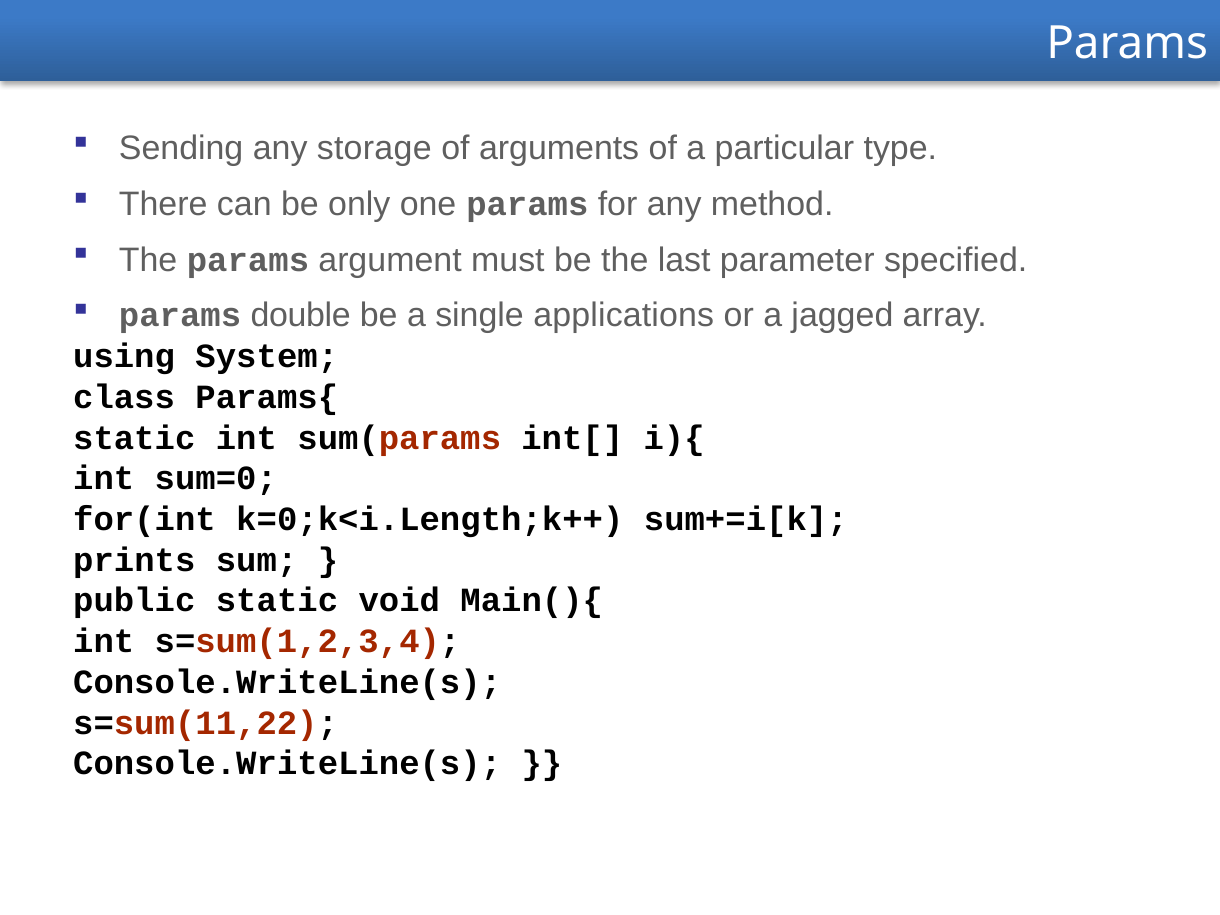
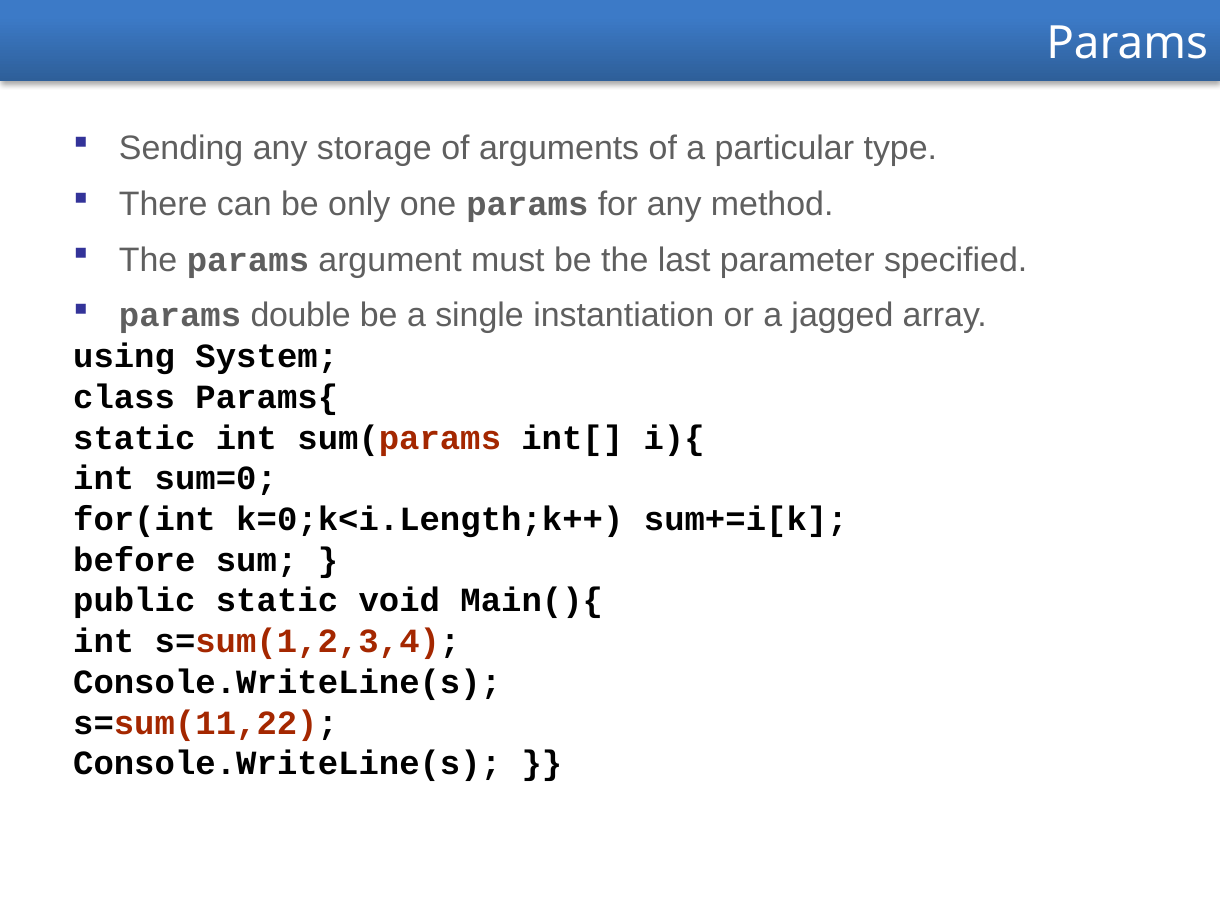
applications: applications -> instantiation
prints: prints -> before
